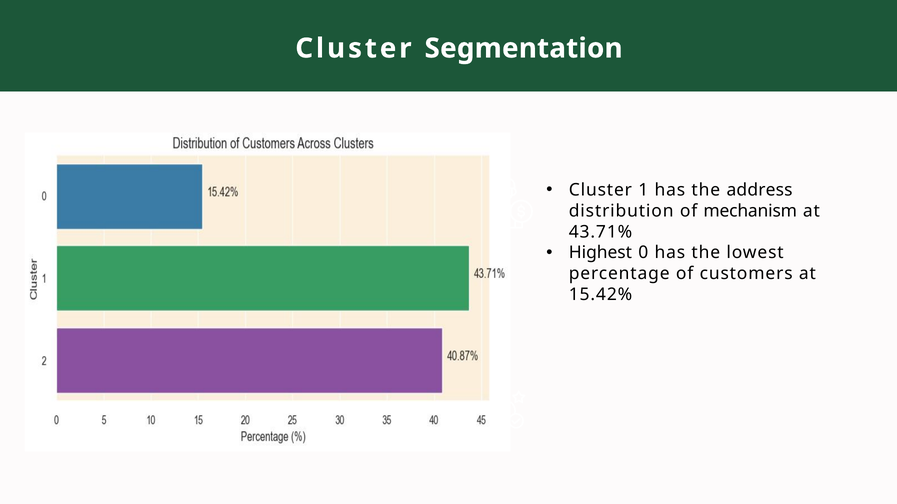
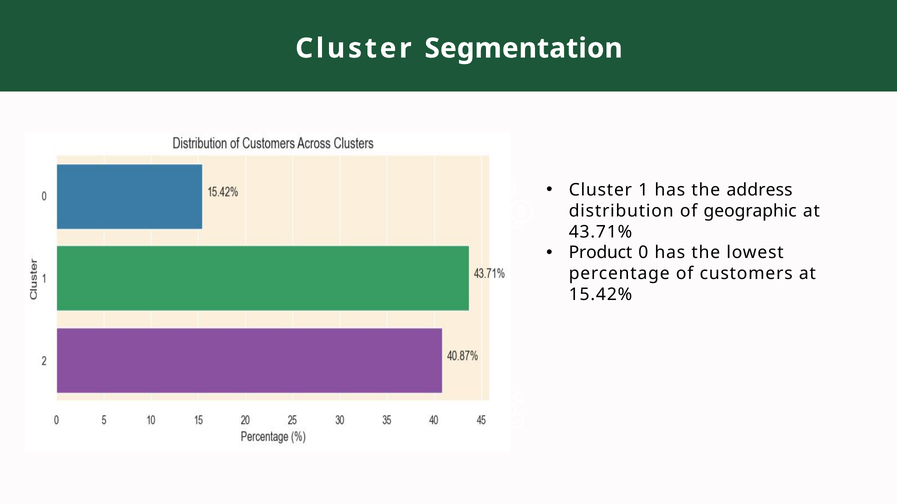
mechanism: mechanism -> geographic
Highest: Highest -> Product
